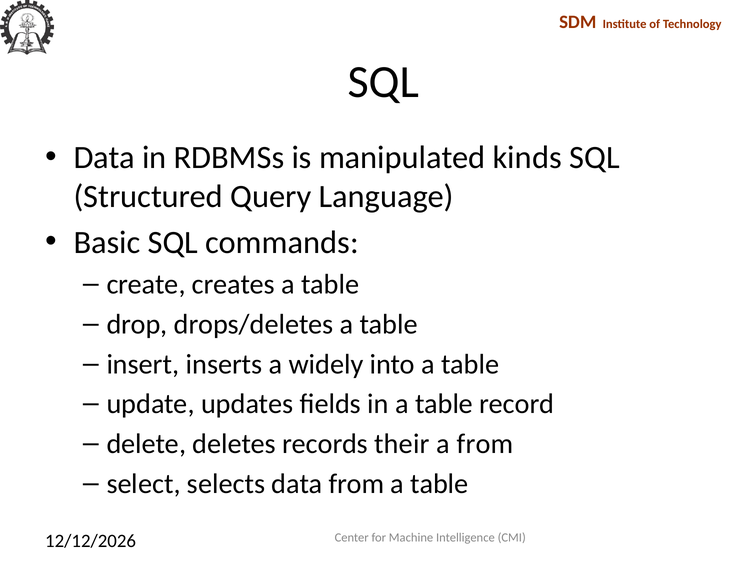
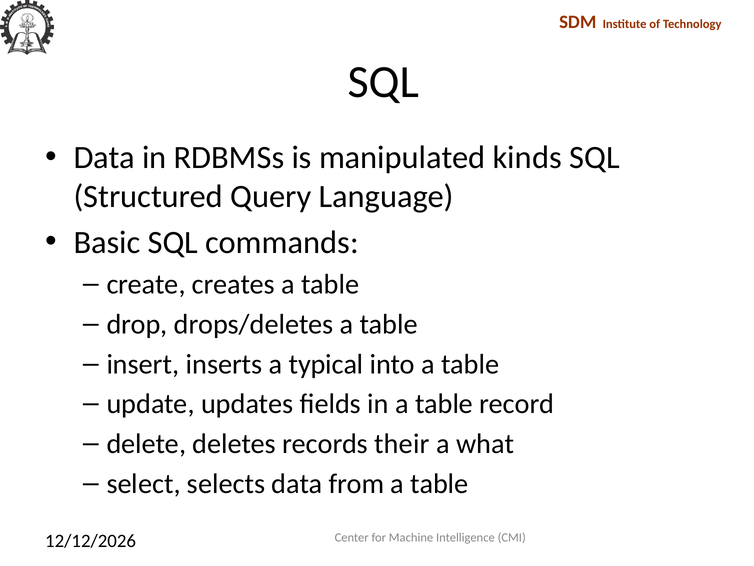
widely: widely -> typical
a from: from -> what
